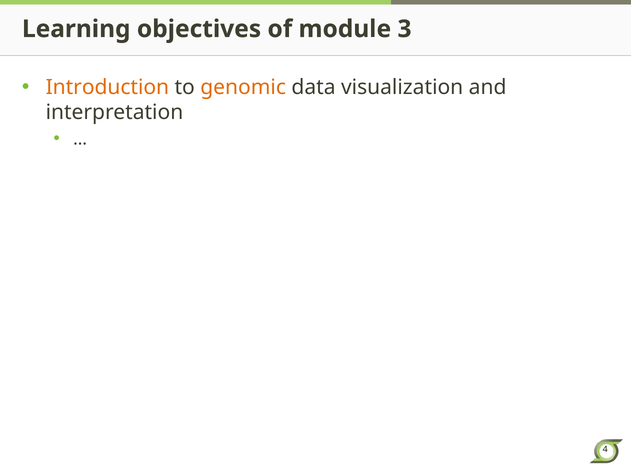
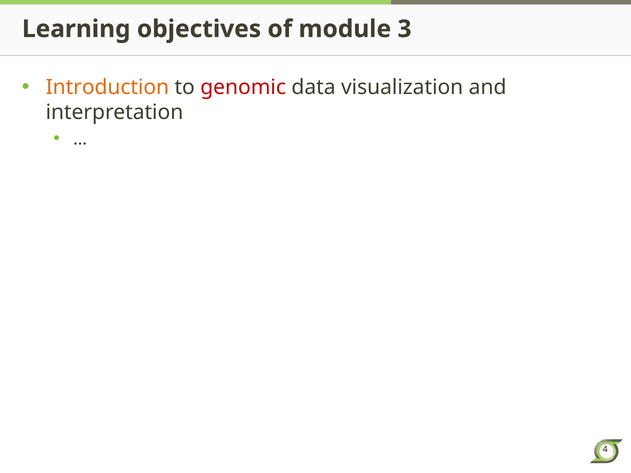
genomic colour: orange -> red
